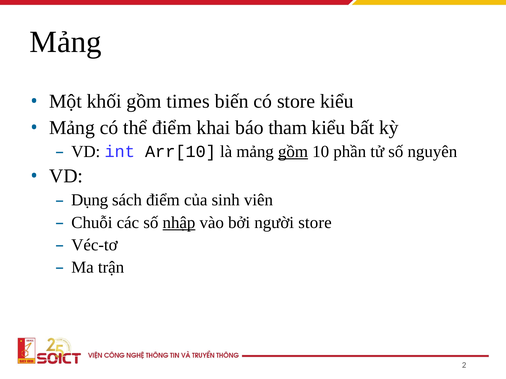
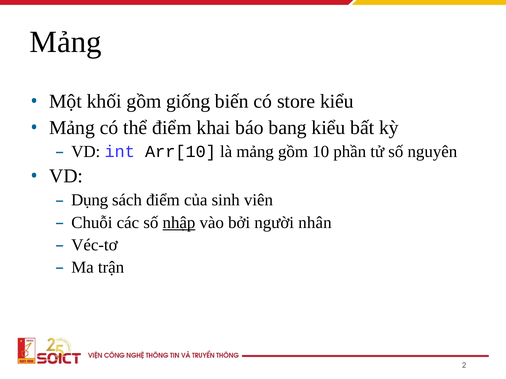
times: times -> giống
tham: tham -> bang
gồm at (293, 152) underline: present -> none
người store: store -> nhân
